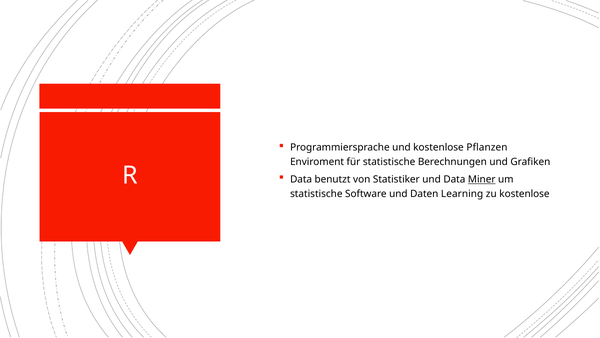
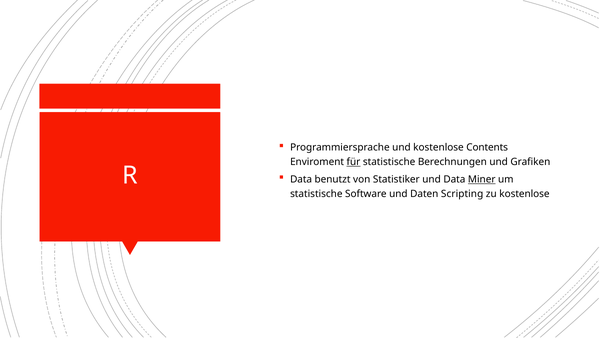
Pflanzen: Pflanzen -> Contents
für underline: none -> present
Learning: Learning -> Scripting
